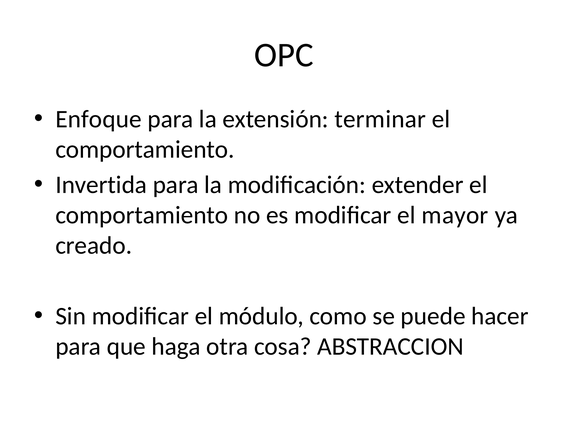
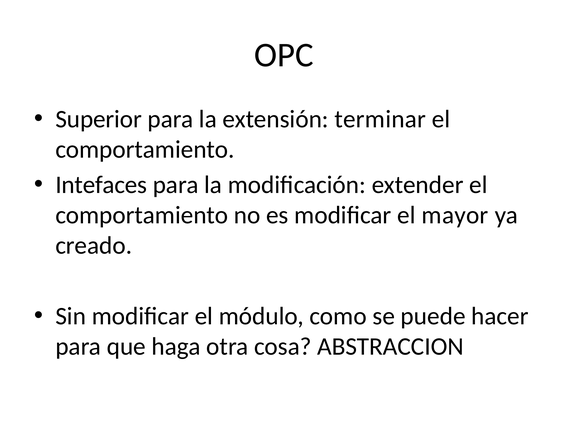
Enfoque: Enfoque -> Superior
Invertida: Invertida -> Intefaces
